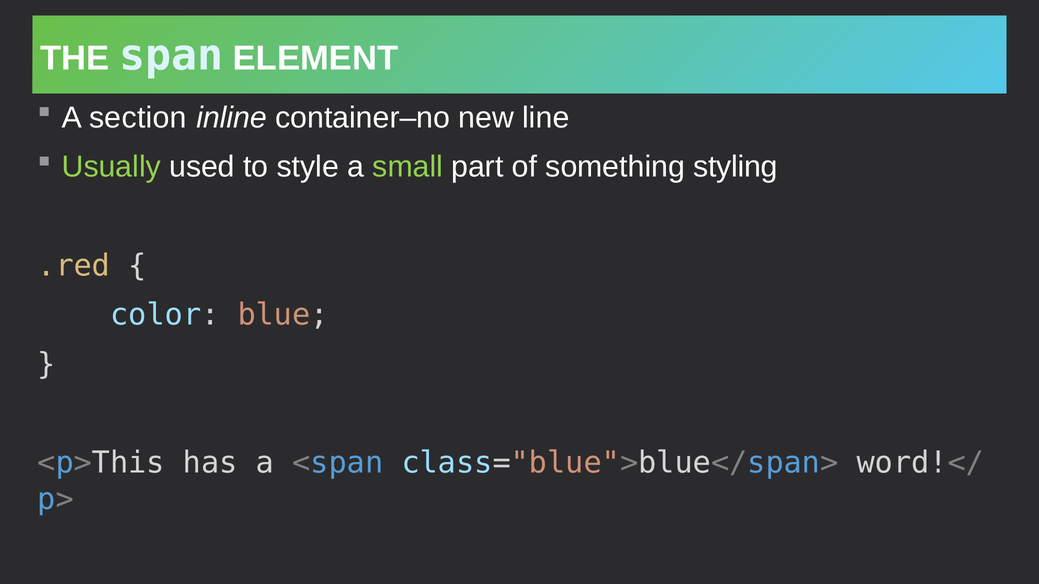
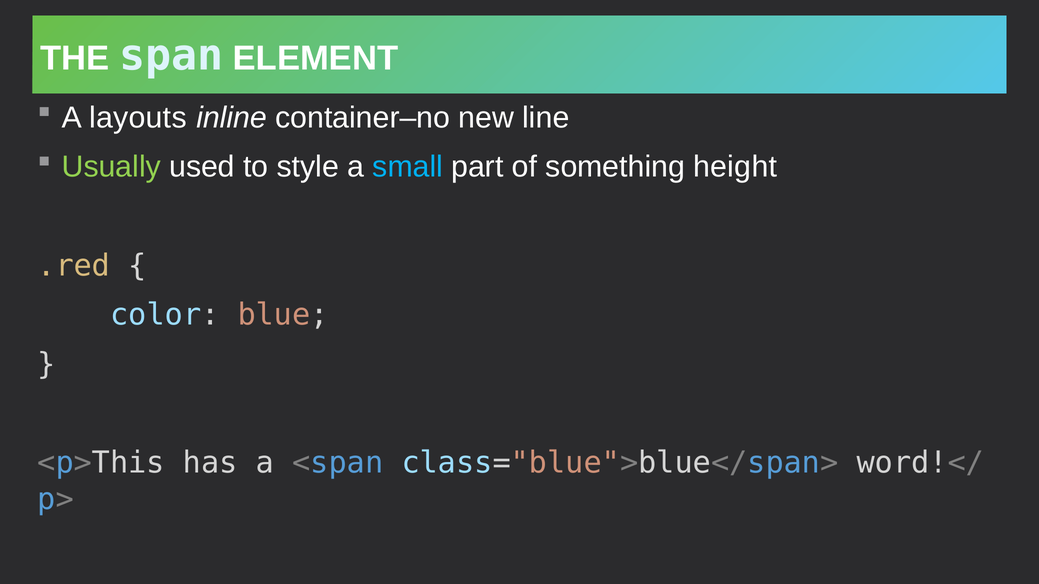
section: section -> layouts
small colour: light green -> light blue
styling: styling -> height
